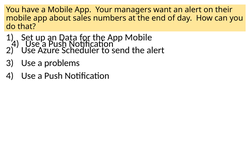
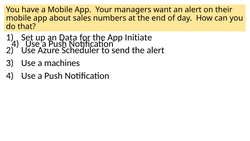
App Mobile: Mobile -> Initiate
problems: problems -> machines
